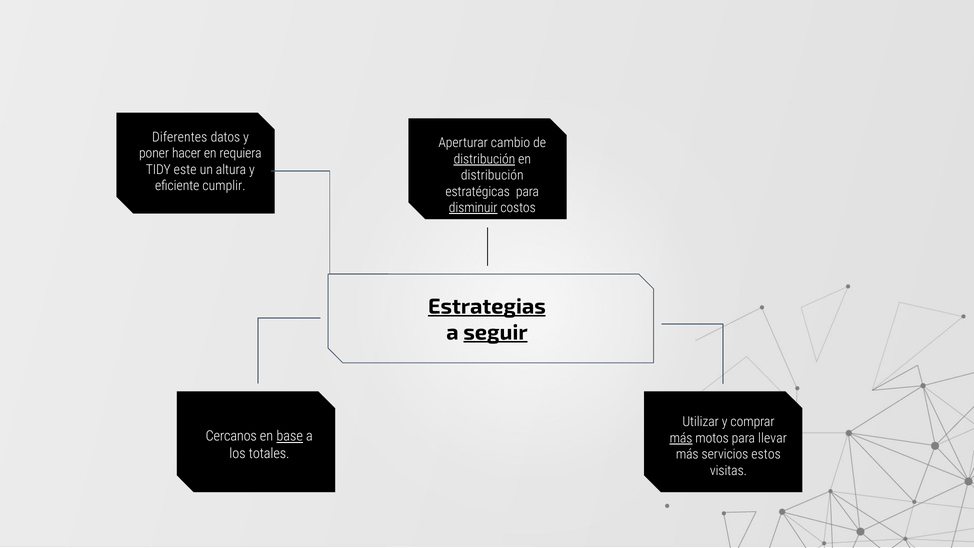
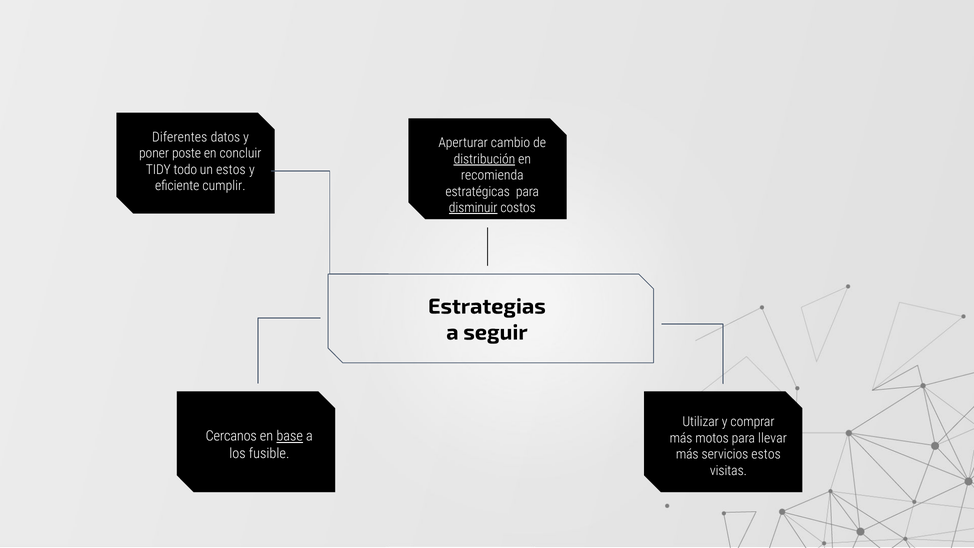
hacer: hacer -> poste
requiera: requiera -> concluir
este: este -> todo
un altura: altura -> estos
distribución at (492, 175): distribución -> recomienda
Estrategias underline: present -> none
seguir underline: present -> none
más at (681, 438) underline: present -> none
totales: totales -> fusible
